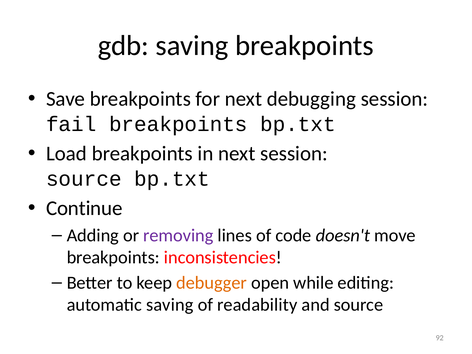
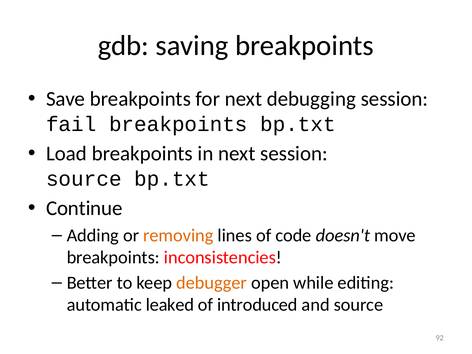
removing colour: purple -> orange
automatic saving: saving -> leaked
readability: readability -> introduced
